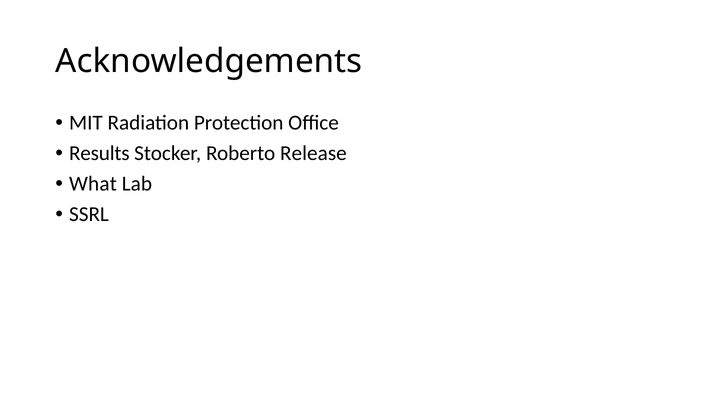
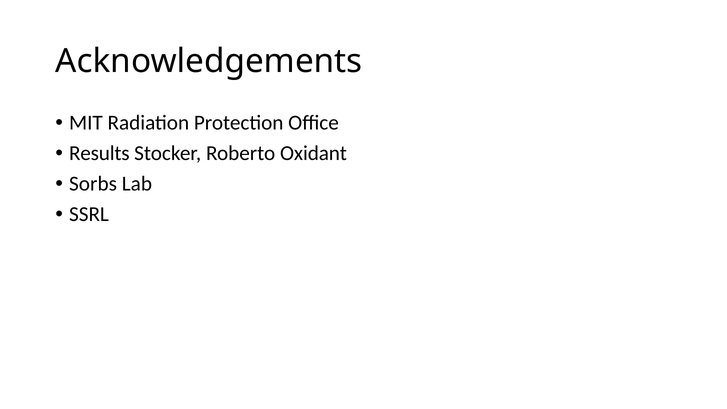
Release: Release -> Oxidant
What: What -> Sorbs
